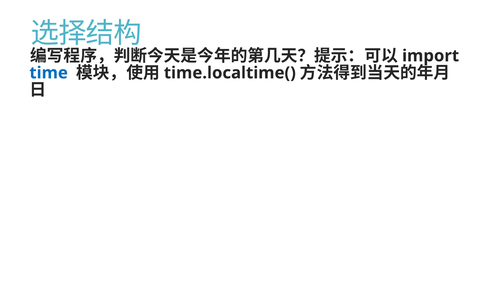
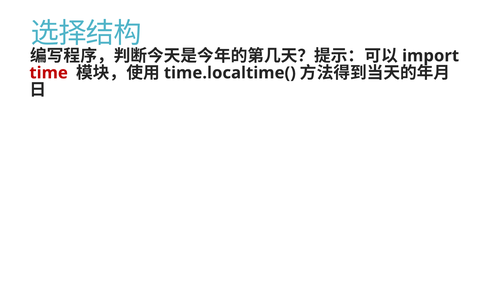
time colour: blue -> red
